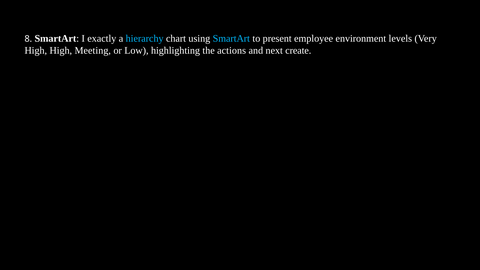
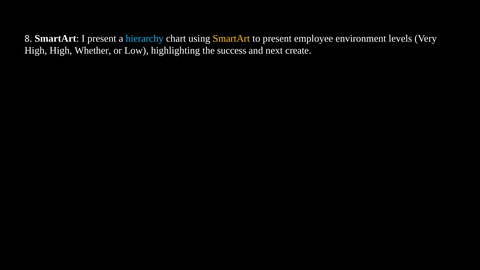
I exactly: exactly -> present
SmartArt at (231, 38) colour: light blue -> yellow
Meeting: Meeting -> Whether
actions: actions -> success
